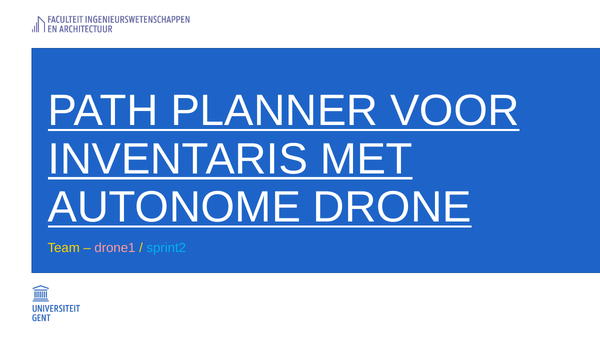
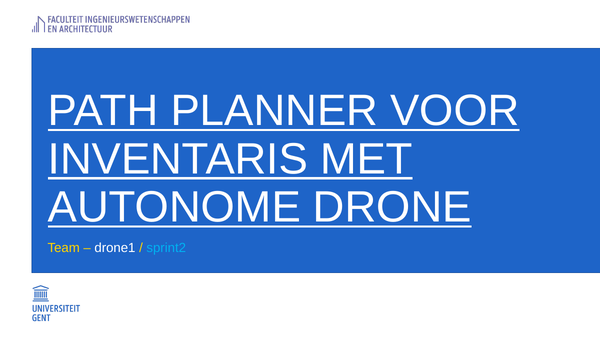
drone1 colour: pink -> white
